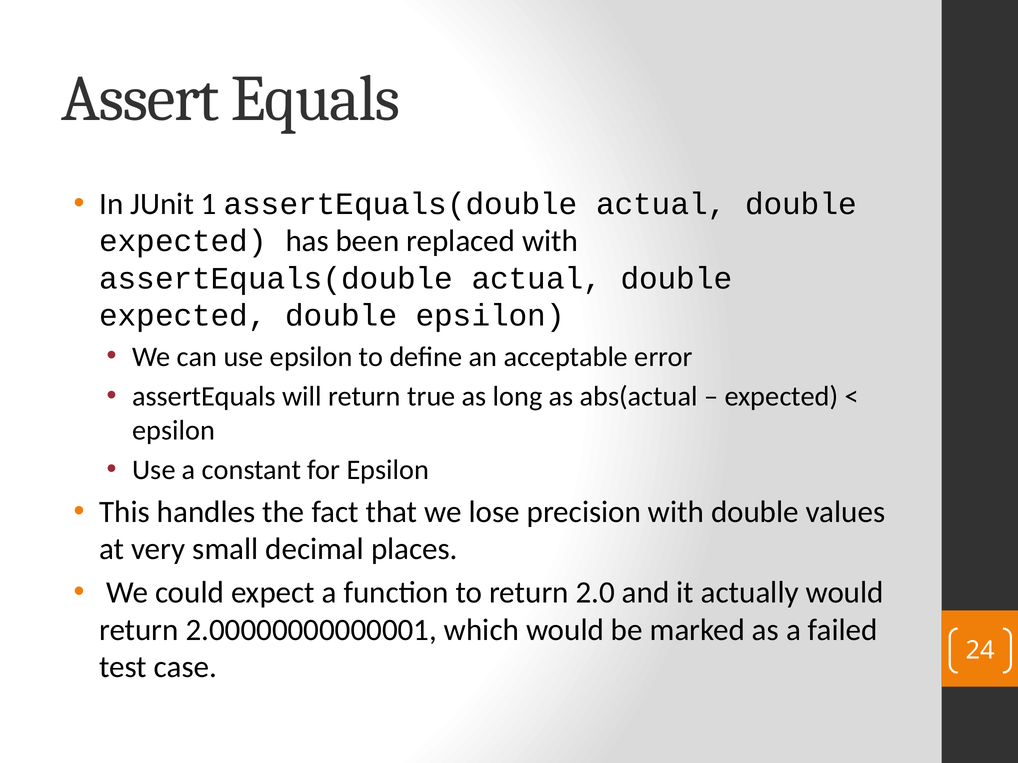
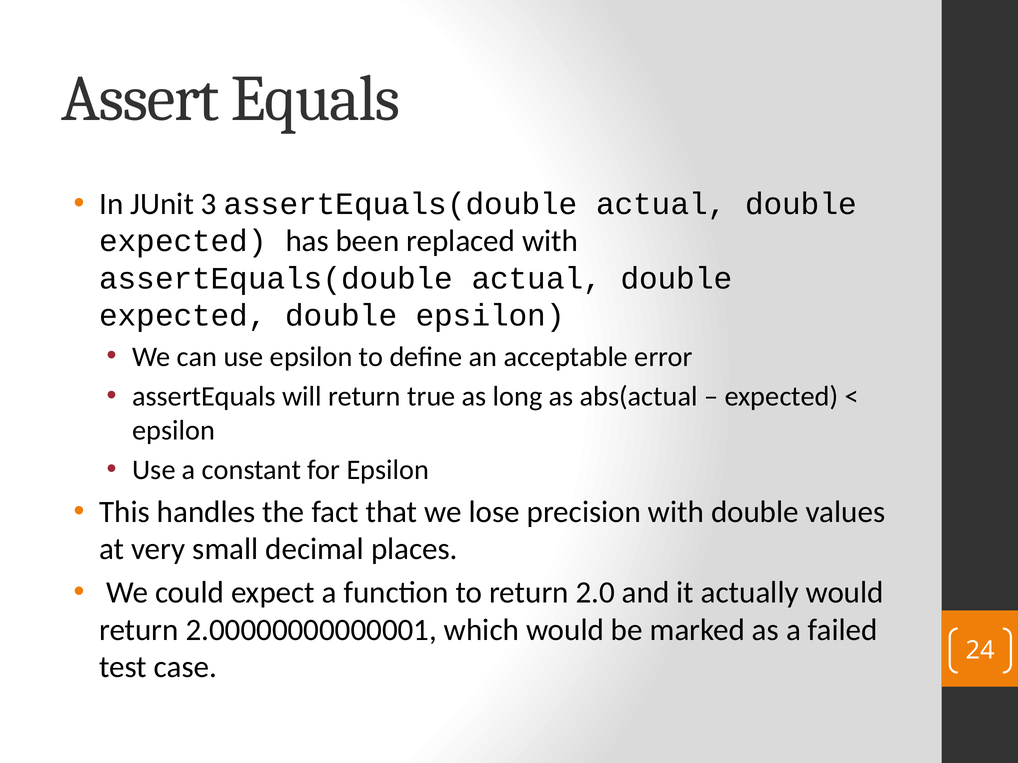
1: 1 -> 3
